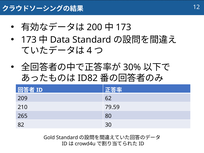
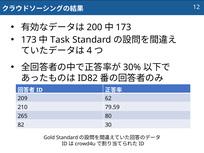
Data: Data -> Task
